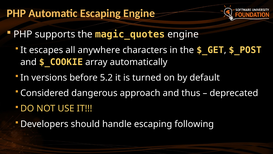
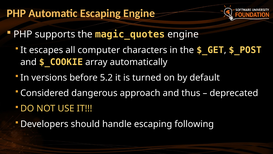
anywhere: anywhere -> computer
